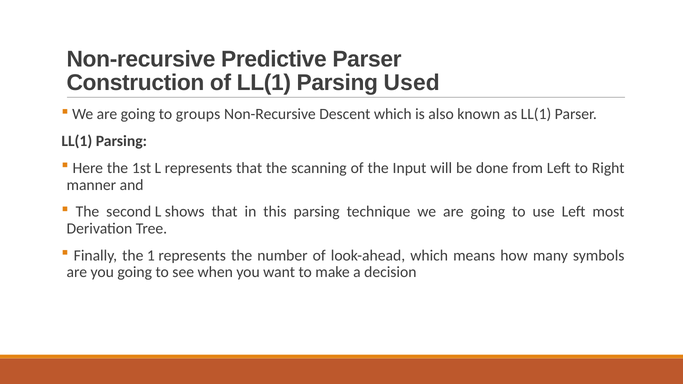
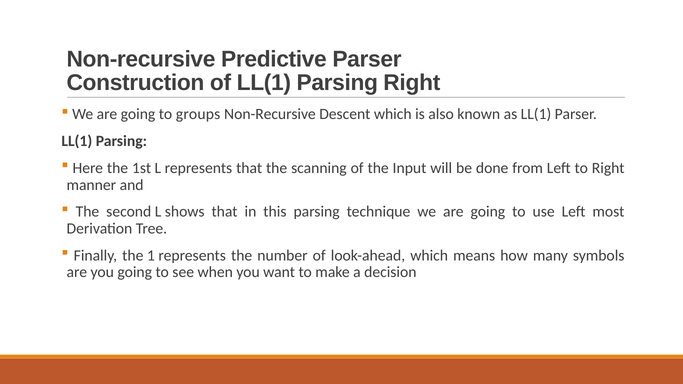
Parsing Used: Used -> Right
